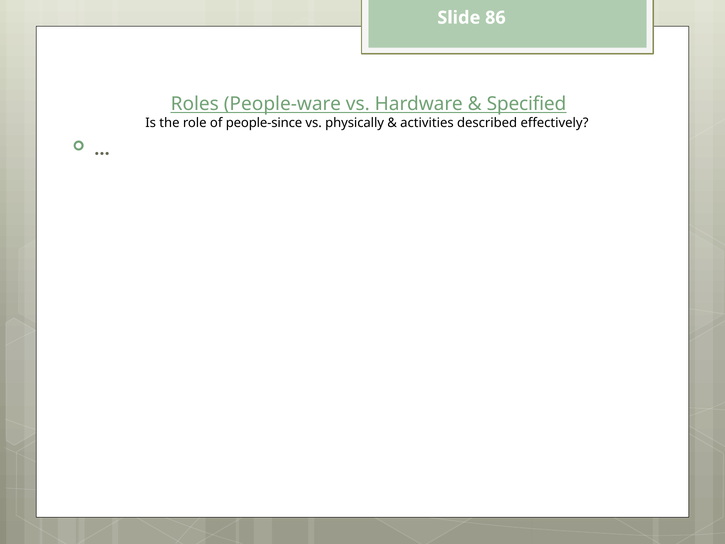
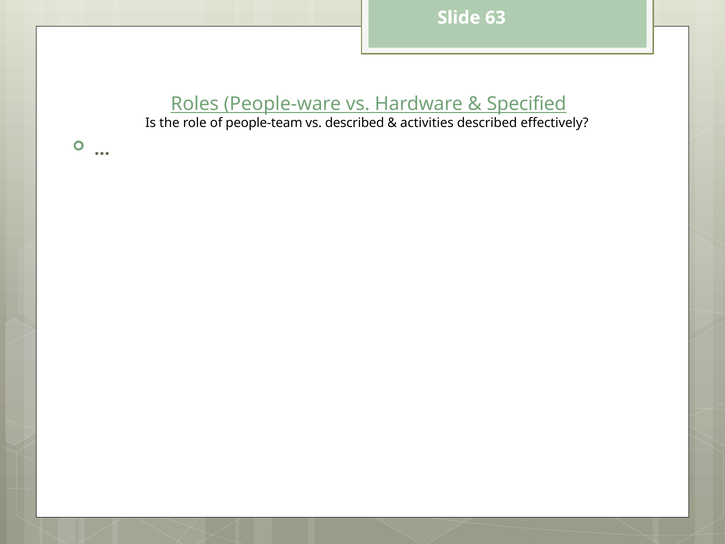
86: 86 -> 63
people-since: people-since -> people-team
vs physically: physically -> described
